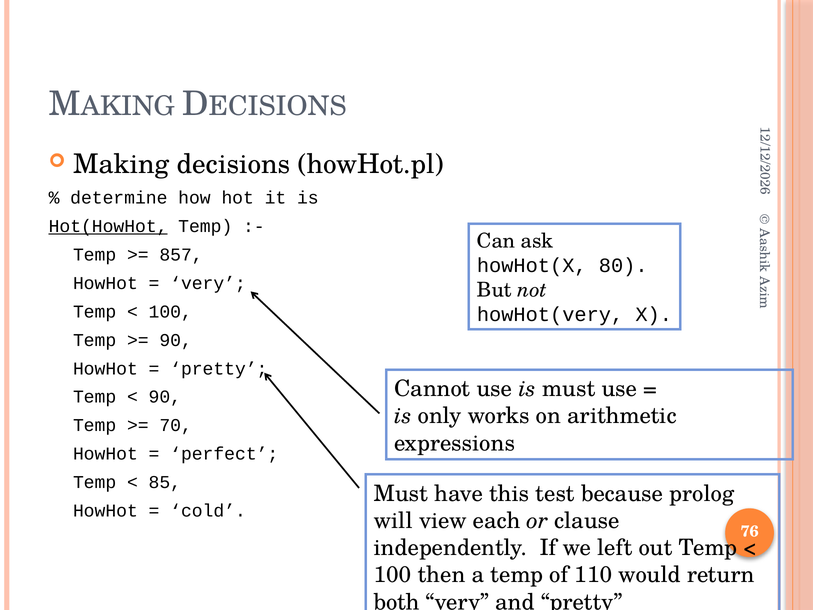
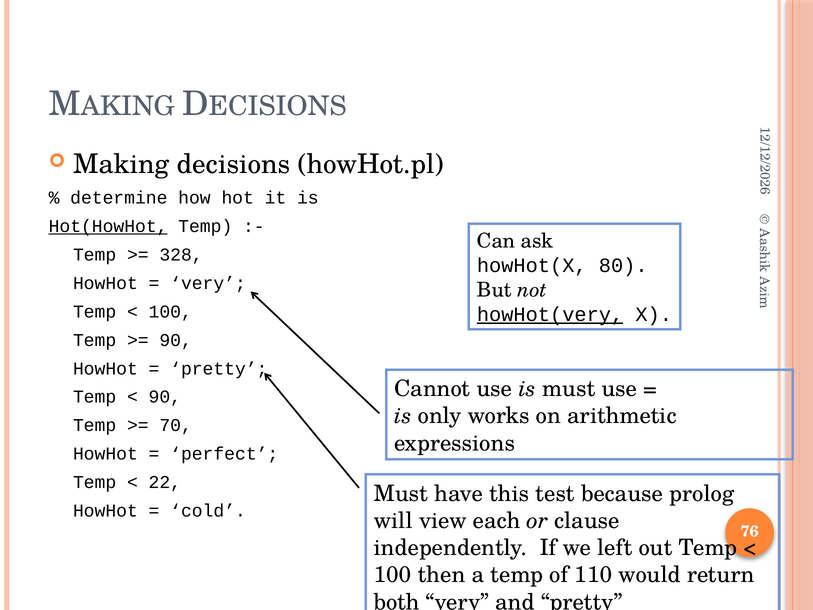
857: 857 -> 328
howHot(very underline: none -> present
85: 85 -> 22
